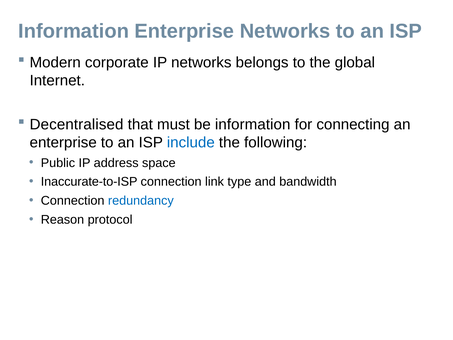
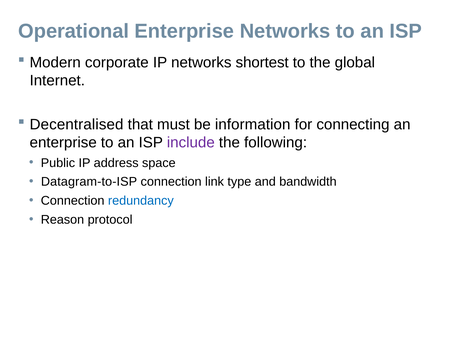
Information at (74, 31): Information -> Operational
belongs: belongs -> shortest
include colour: blue -> purple
Inaccurate-to-ISP: Inaccurate-to-ISP -> Datagram-to-ISP
